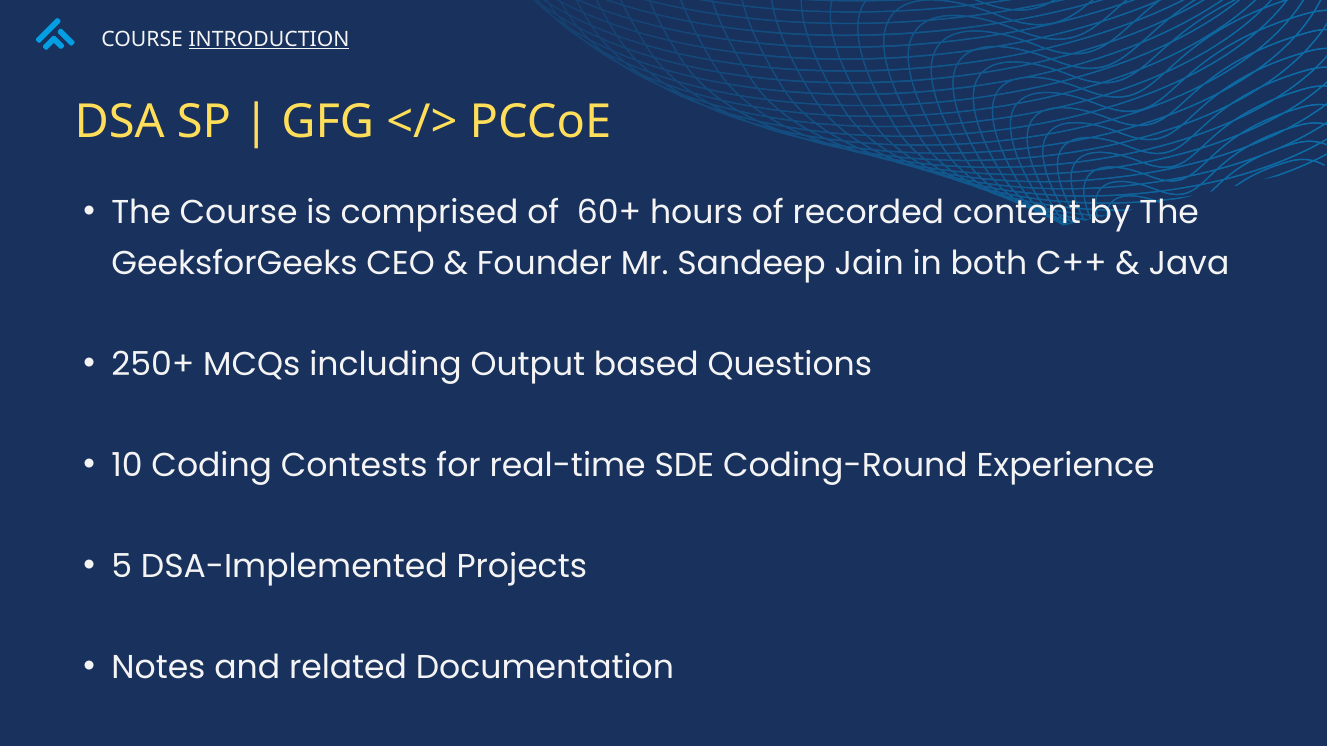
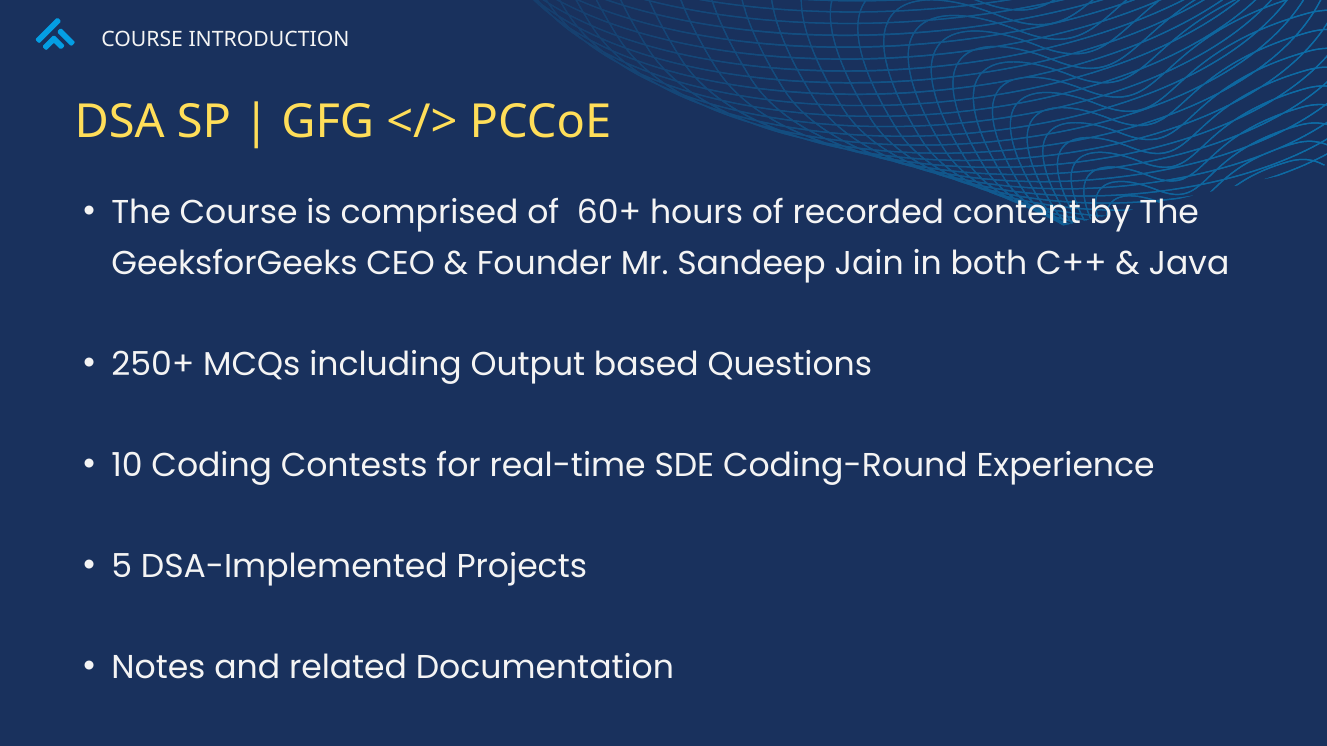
INTRODUCTION underline: present -> none
